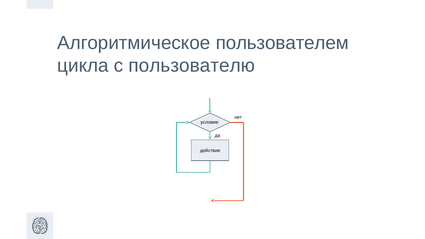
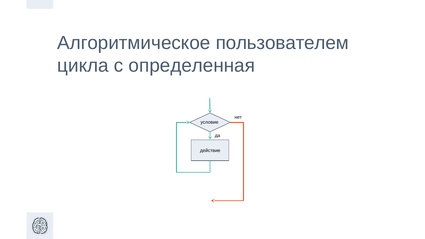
пользователю: пользователю -> определенная
